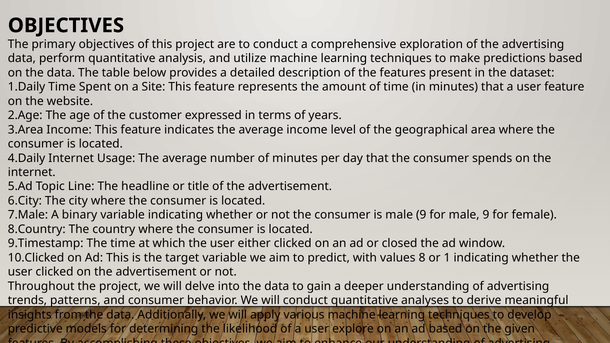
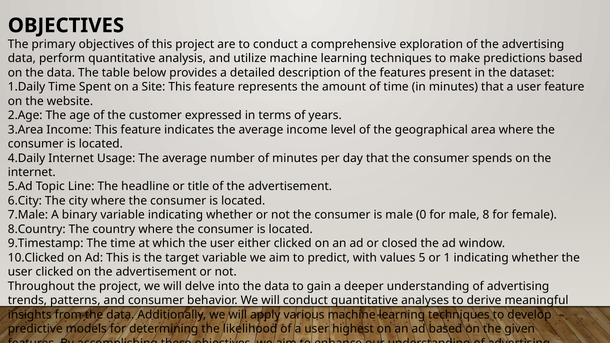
is male 9: 9 -> 0
for male 9: 9 -> 8
8: 8 -> 5
explore: explore -> highest
